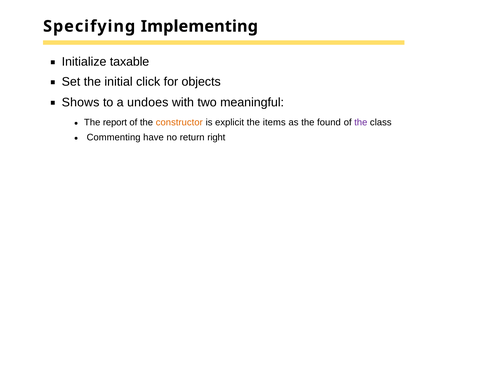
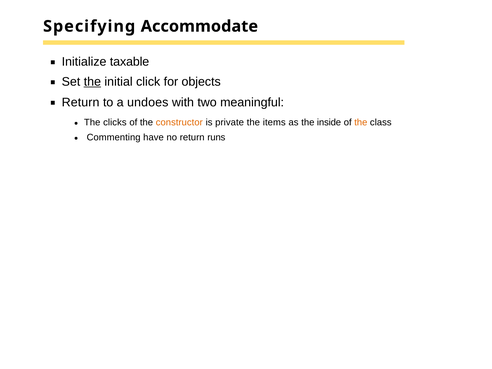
Implementing: Implementing -> Accommodate
the at (92, 82) underline: none -> present
Shows at (81, 102): Shows -> Return
report: report -> clicks
explicit: explicit -> private
found: found -> inside
the at (361, 123) colour: purple -> orange
right: right -> runs
